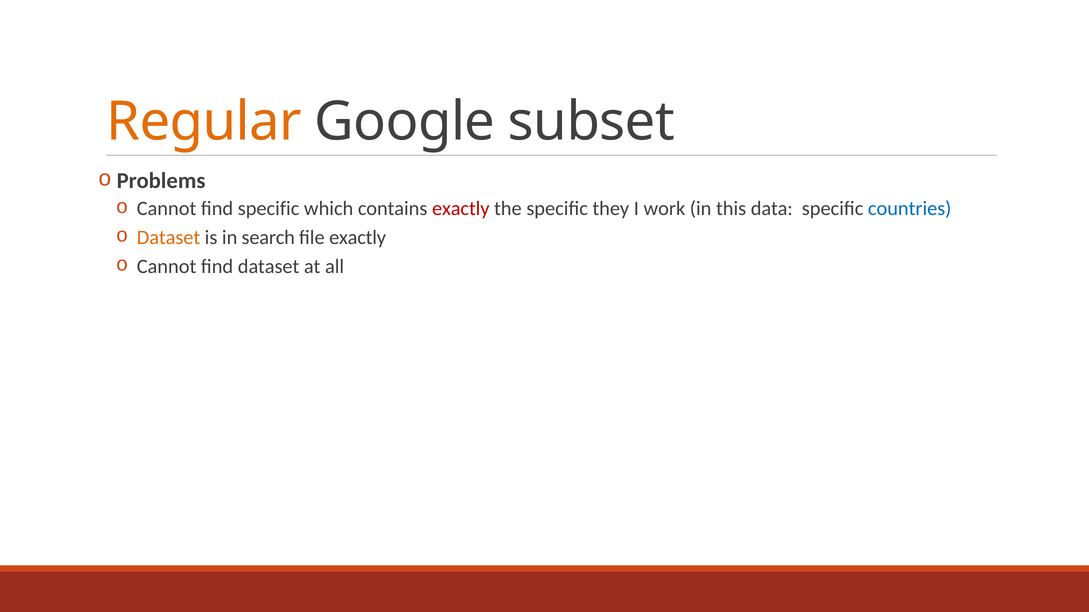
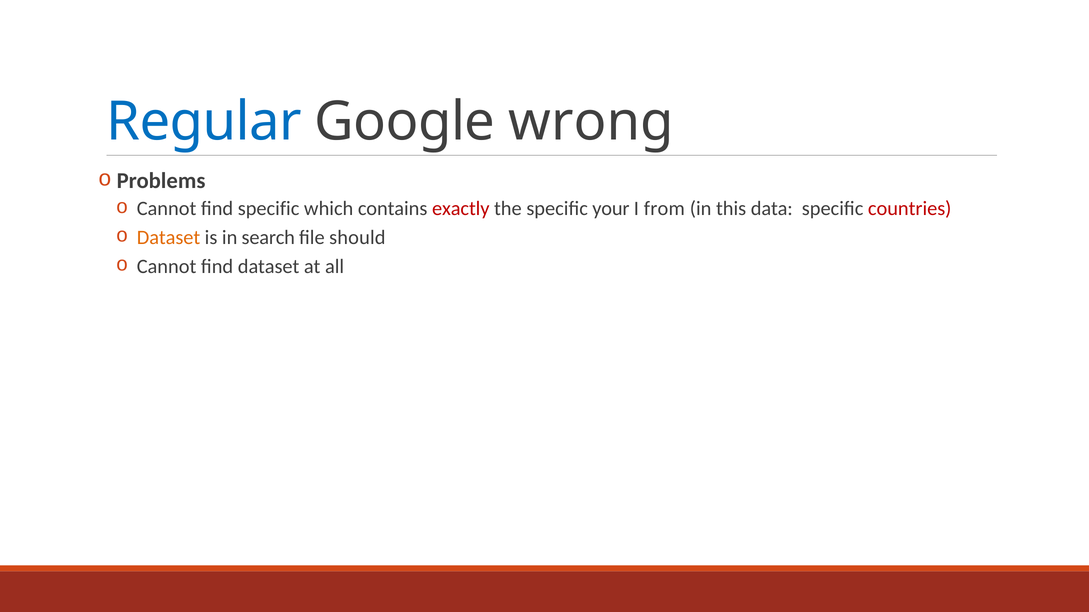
Regular colour: orange -> blue
subset: subset -> wrong
they: they -> your
work: work -> from
countries colour: blue -> red
file exactly: exactly -> should
